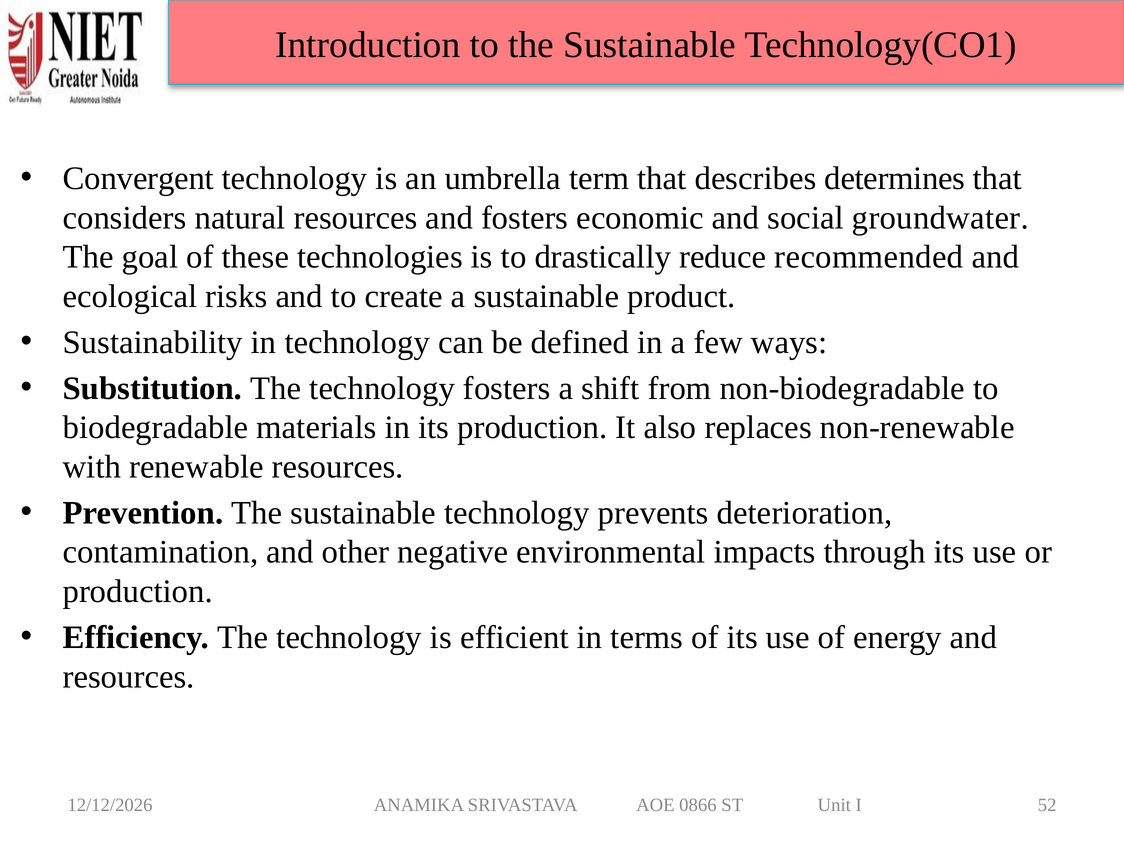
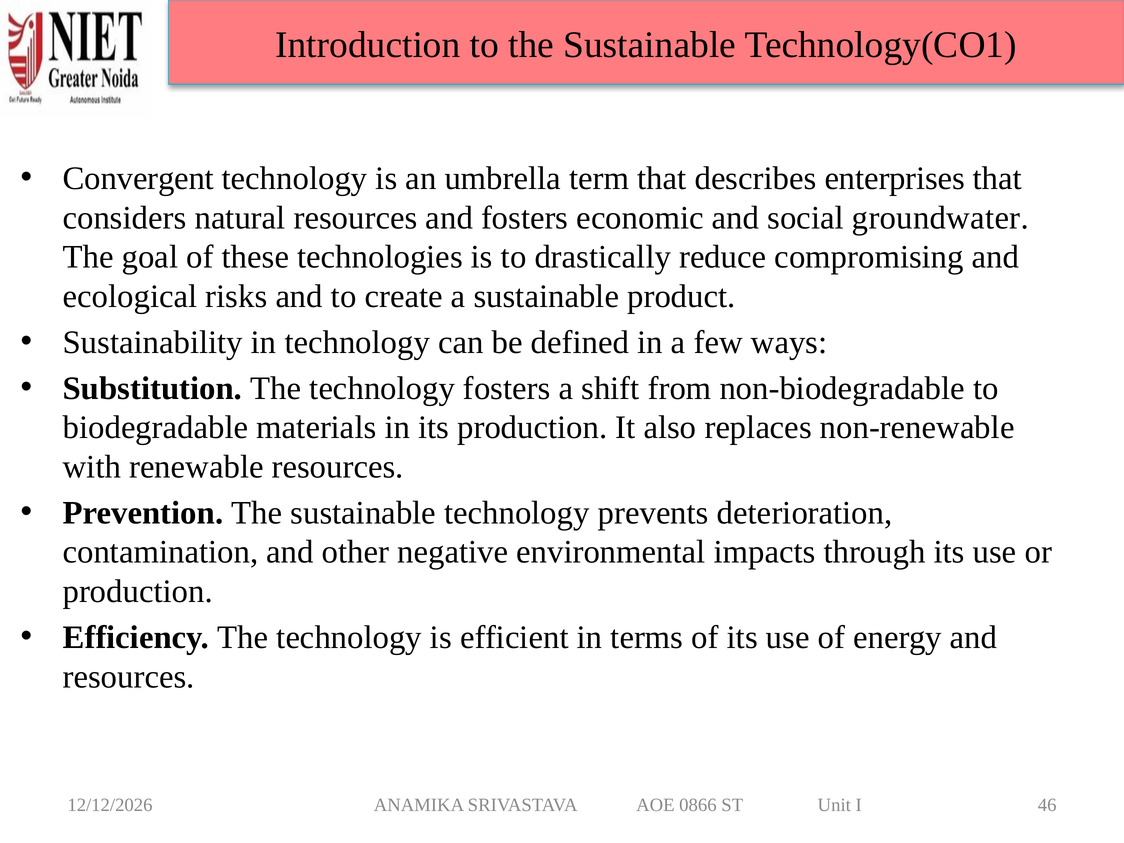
determines: determines -> enterprises
recommended: recommended -> compromising
52: 52 -> 46
